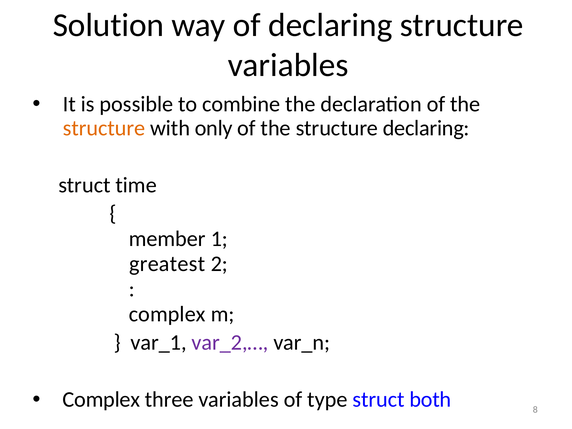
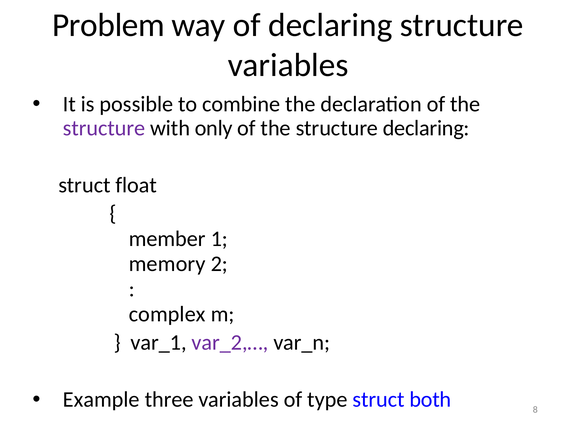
Solution: Solution -> Problem
structure at (104, 128) colour: orange -> purple
time: time -> float
greatest: greatest -> memory
Complex at (101, 400): Complex -> Example
